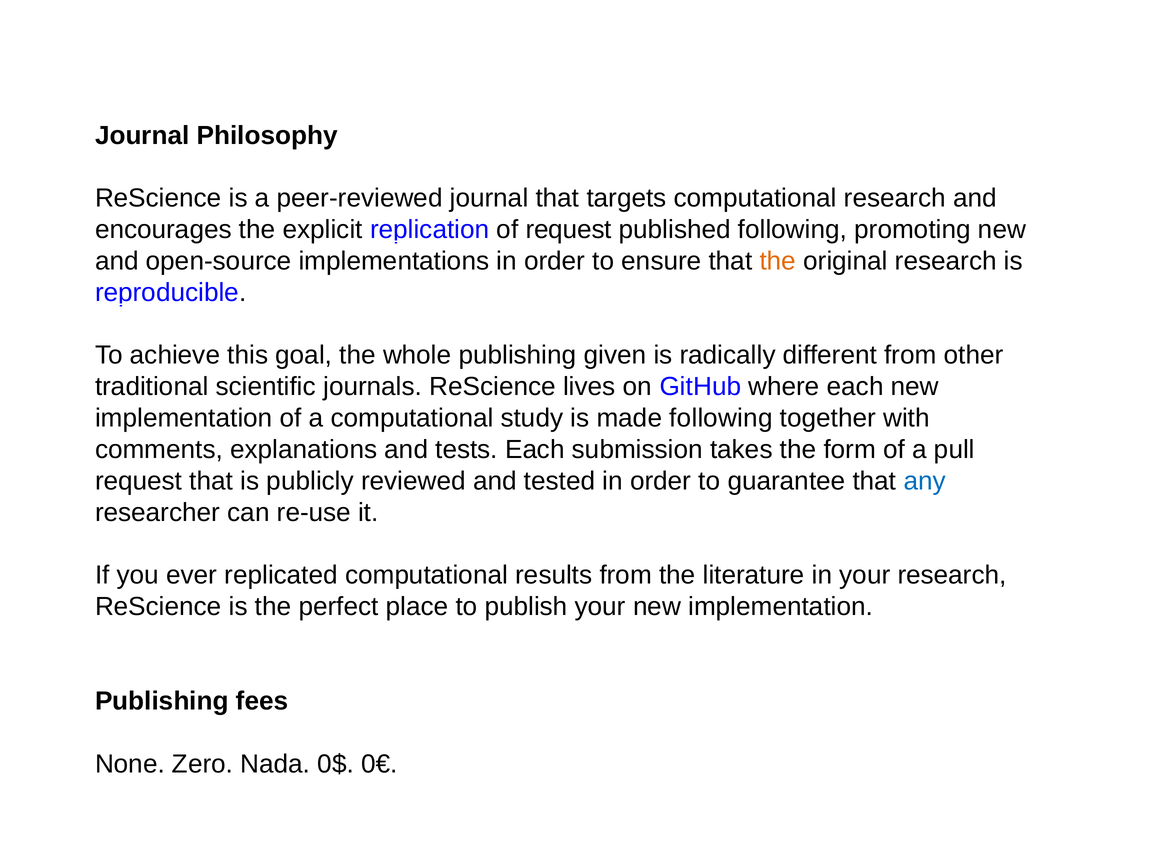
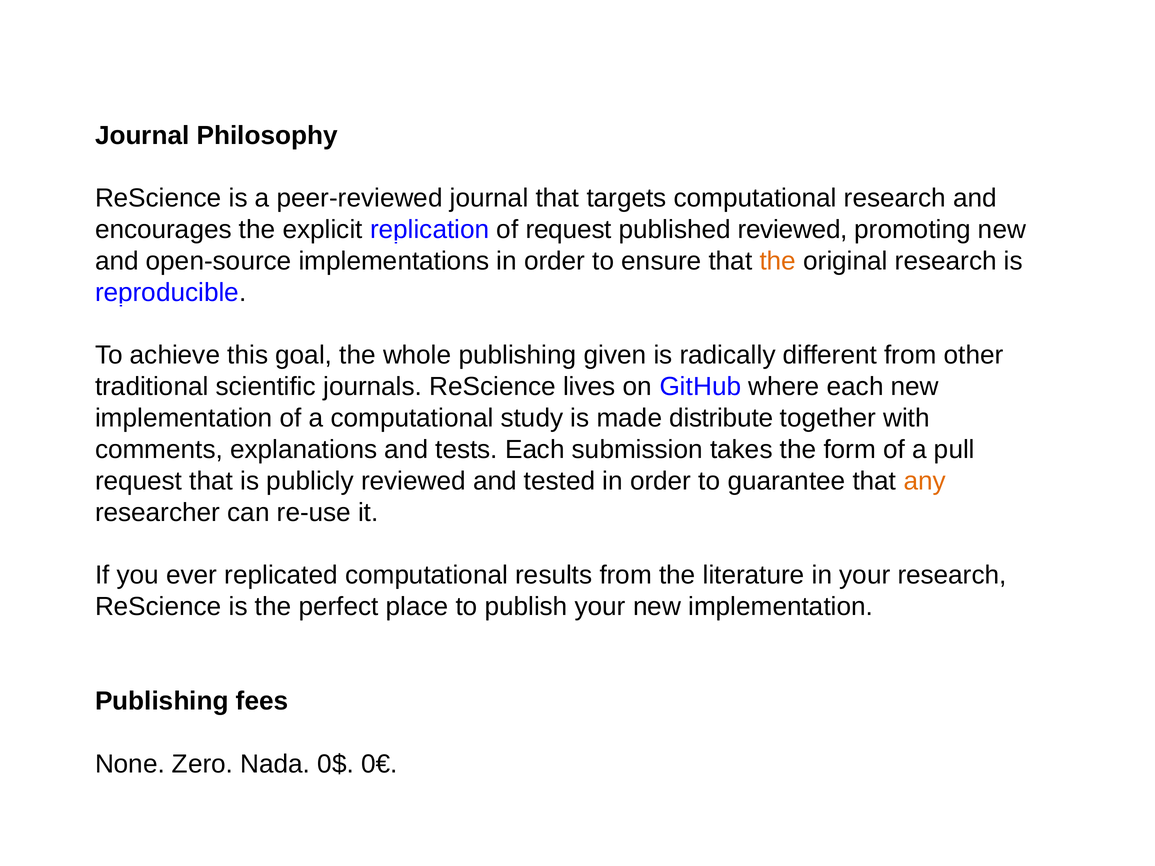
published following: following -> reviewed
made following: following -> distribute
any colour: blue -> orange
